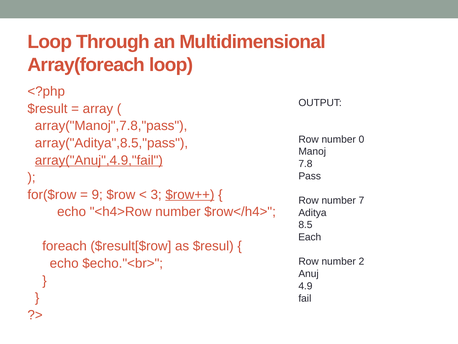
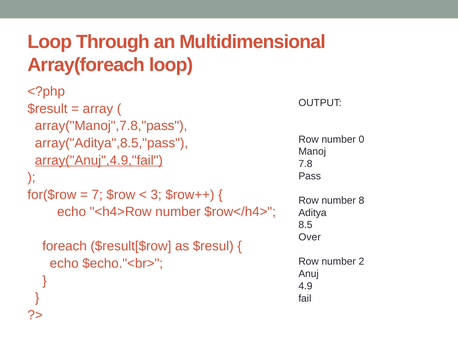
9: 9 -> 7
$row++ underline: present -> none
7: 7 -> 8
Each: Each -> Over
